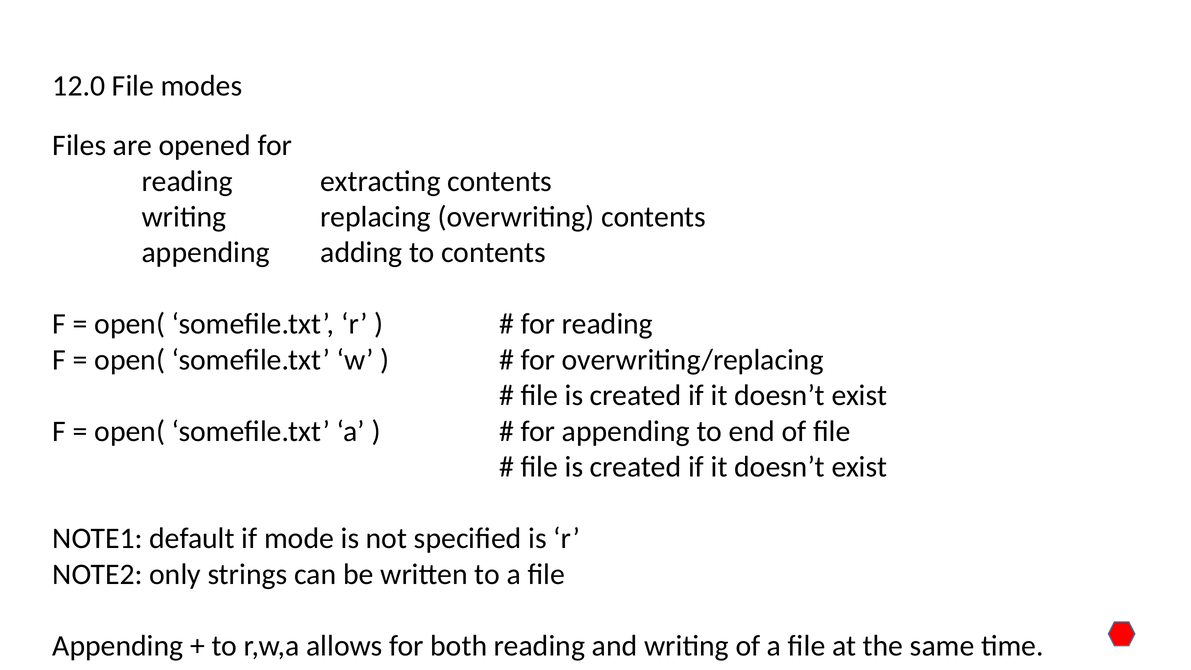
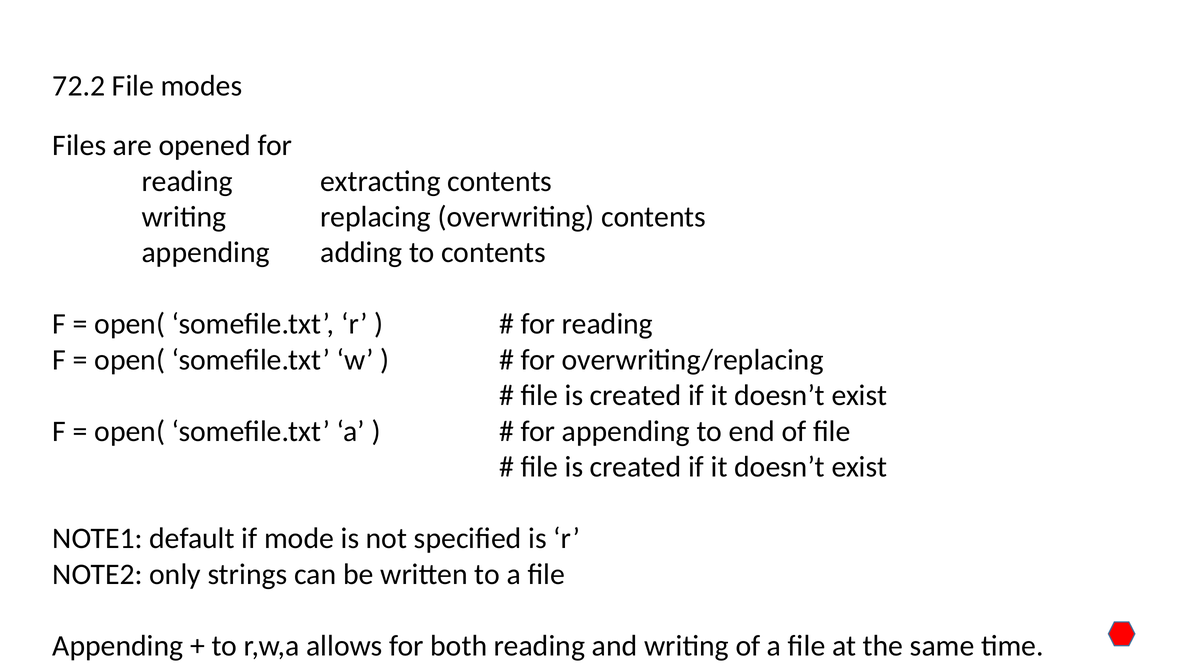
12.0: 12.0 -> 72.2
